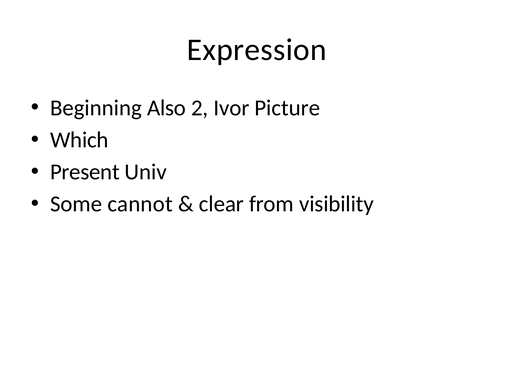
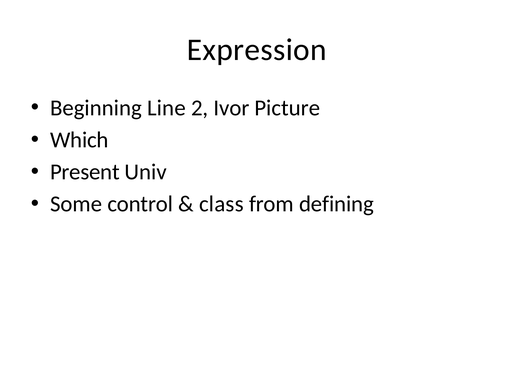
Also: Also -> Line
cannot: cannot -> control
clear: clear -> class
visibility: visibility -> defining
